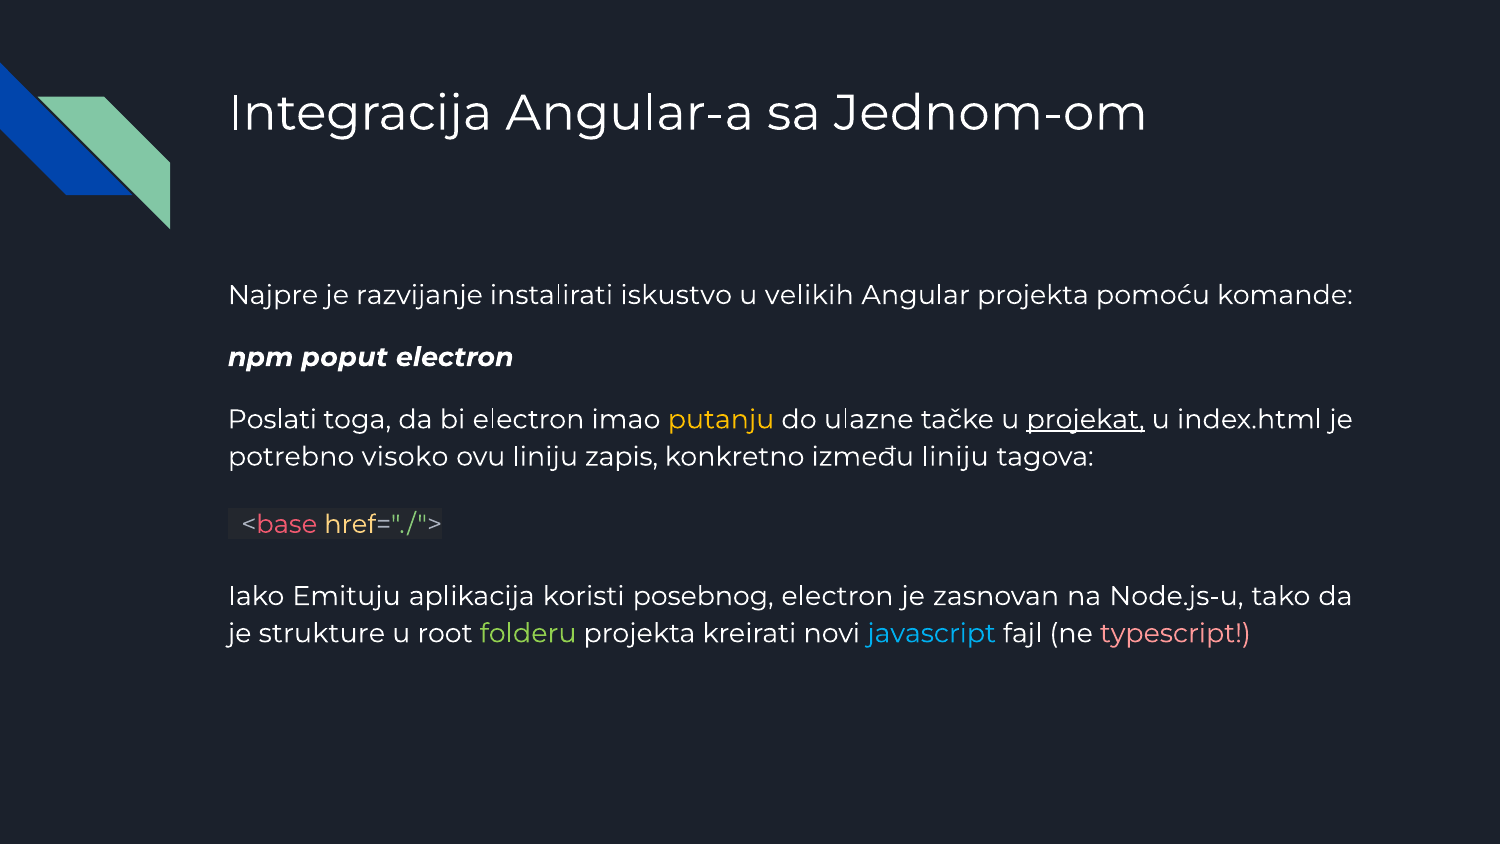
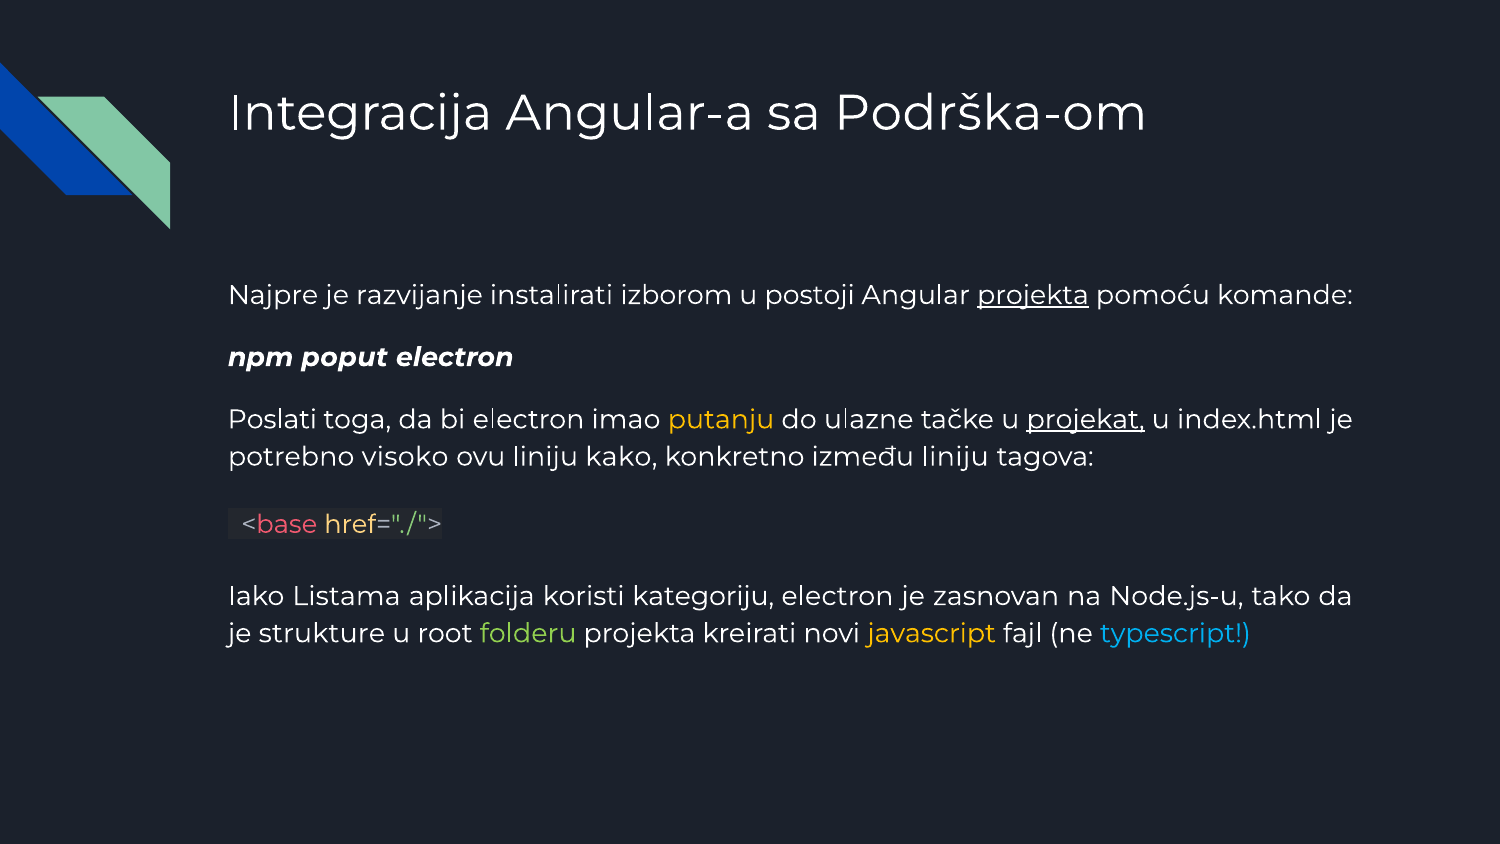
Jednom-om: Jednom-om -> Podrška-om
iskustvo: iskustvo -> izborom
velikih: velikih -> postoji
projekta at (1033, 295) underline: none -> present
zapis: zapis -> kako
Emituju: Emituju -> Listama
posebnog: posebnog -> kategoriju
javascript colour: light blue -> yellow
typescript colour: pink -> light blue
